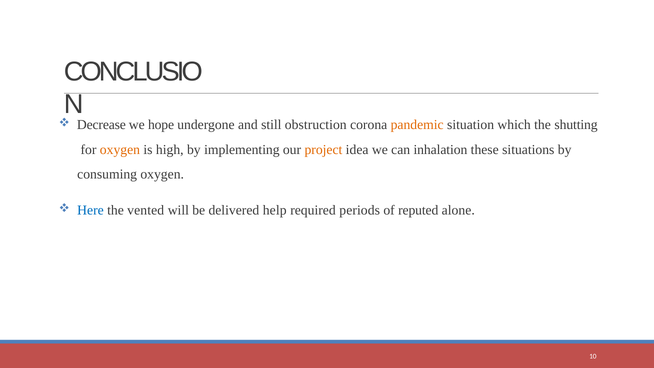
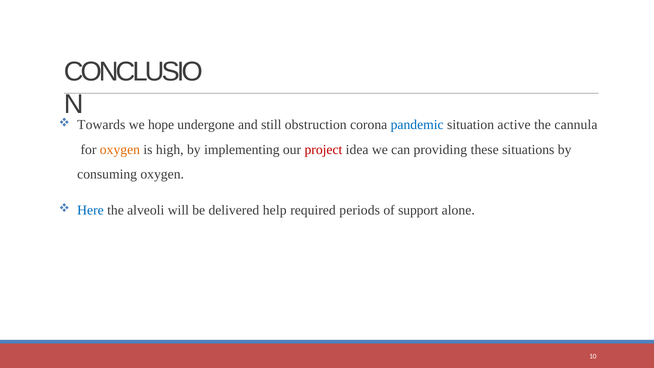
Decrease: Decrease -> Towards
pandemic colour: orange -> blue
which: which -> active
shutting: shutting -> cannula
project colour: orange -> red
inhalation: inhalation -> providing
vented: vented -> alveoli
reputed: reputed -> support
